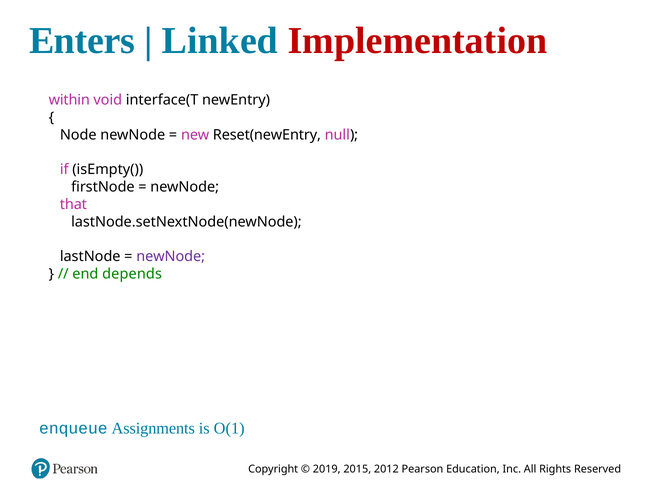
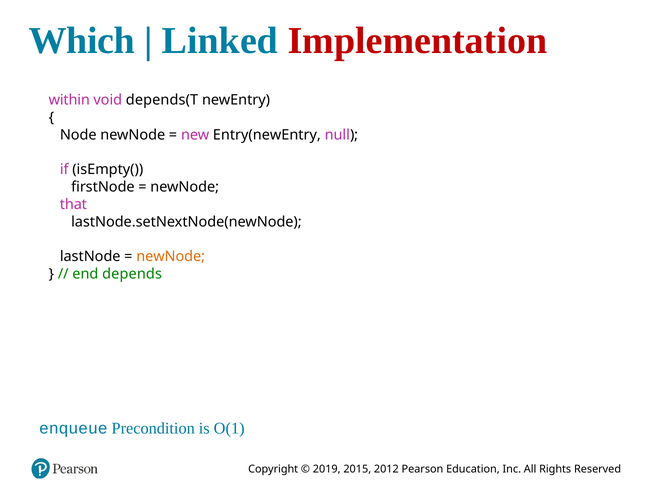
Enters: Enters -> Which
interface(T: interface(T -> depends(T
Reset(newEntry: Reset(newEntry -> Entry(newEntry
newNode at (171, 257) colour: purple -> orange
Assignments: Assignments -> Precondition
